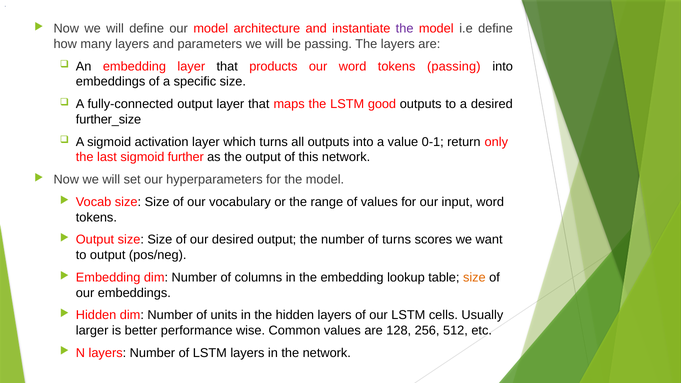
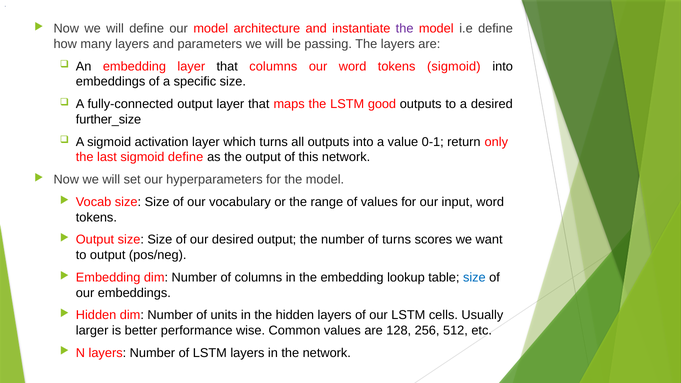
that products: products -> columns
tokens passing: passing -> sigmoid
sigmoid further: further -> define
size at (474, 278) colour: orange -> blue
